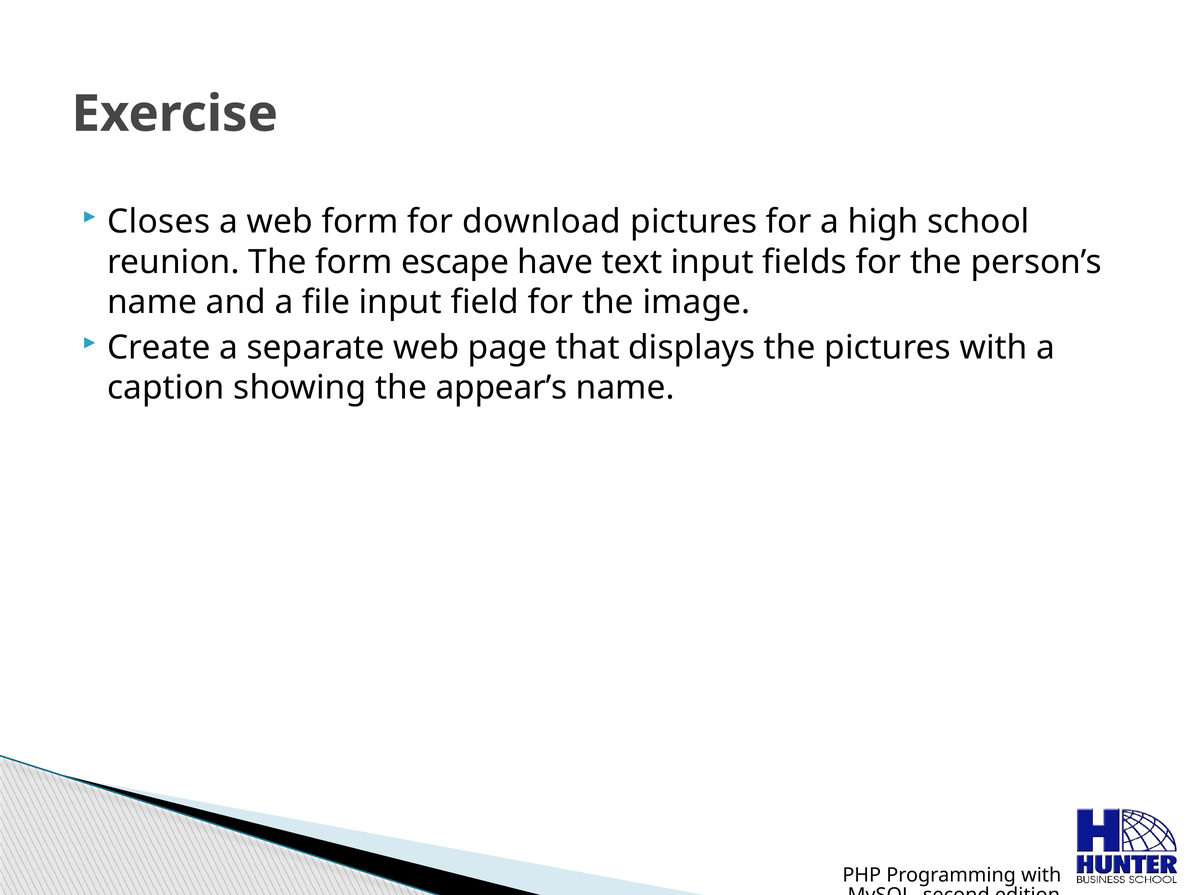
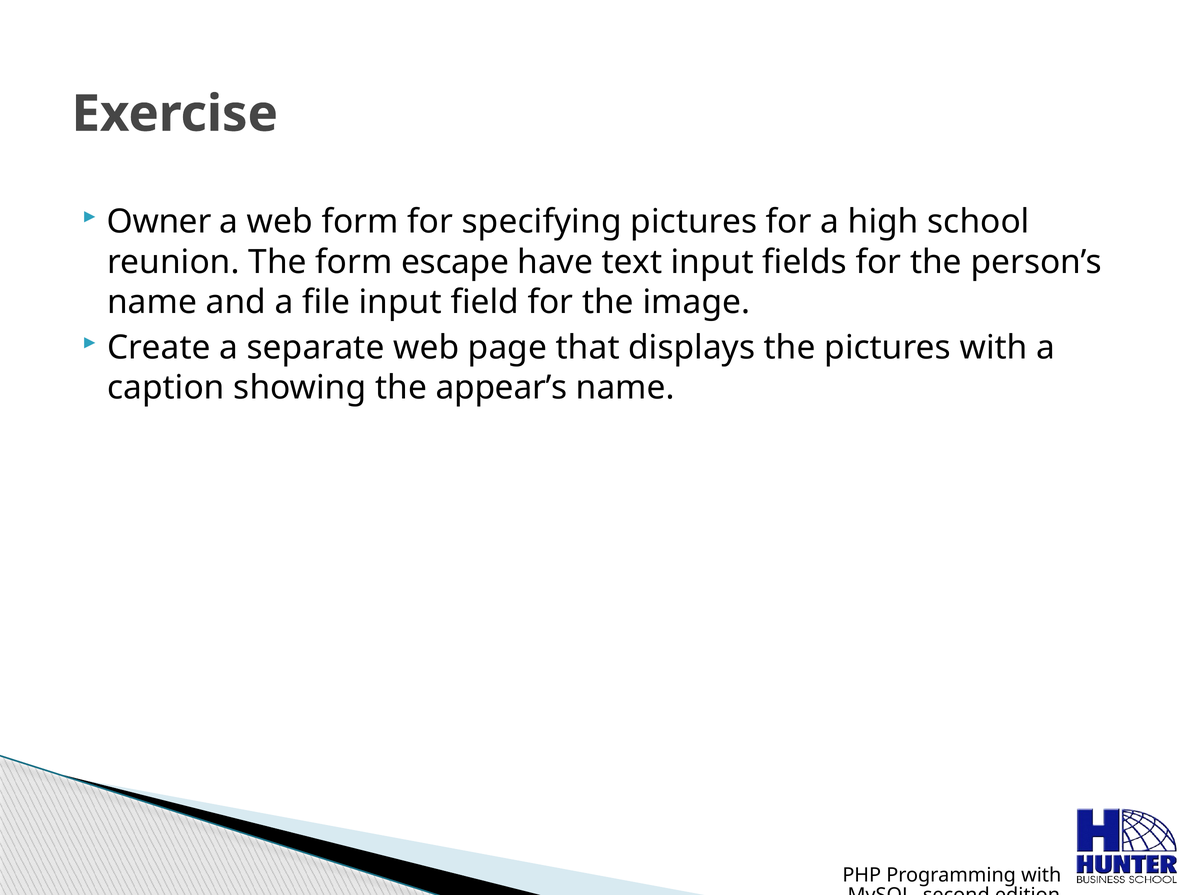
Closes: Closes -> Owner
download: download -> specifying
